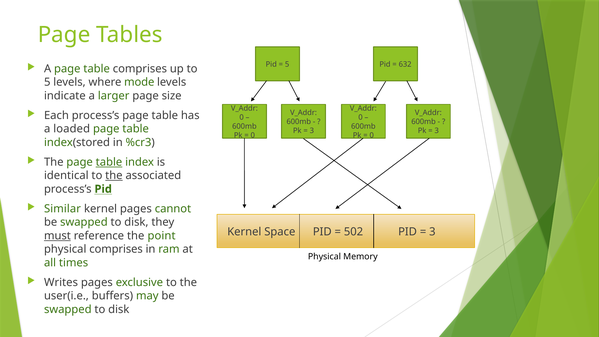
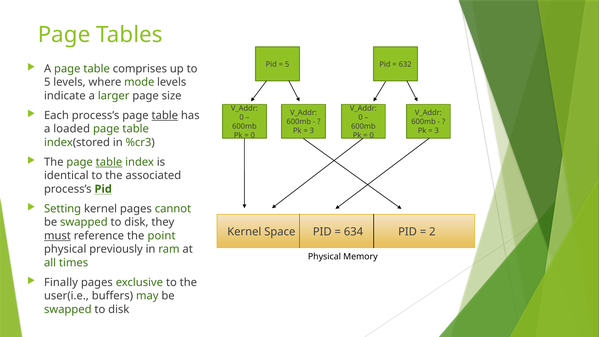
table at (165, 115) underline: none -> present
the at (114, 176) underline: present -> none
Similar: Similar -> Setting
502: 502 -> 634
3 at (432, 232): 3 -> 2
physical comprises: comprises -> previously
Writes: Writes -> Finally
